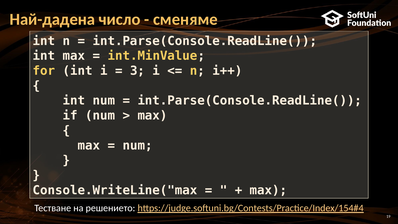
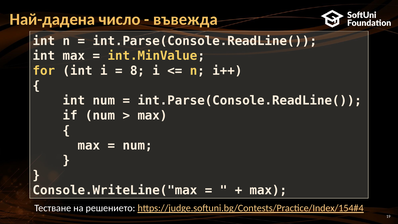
сменяме: сменяме -> въвежда
3: 3 -> 8
